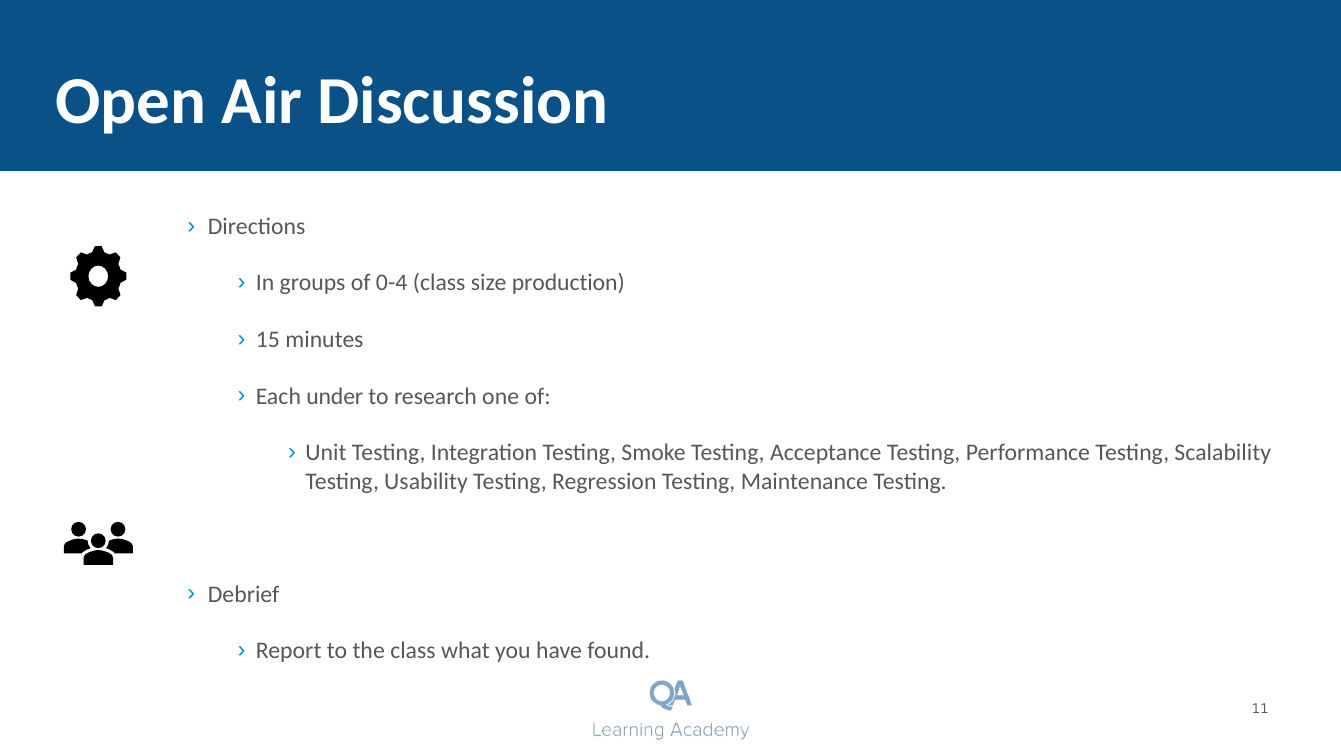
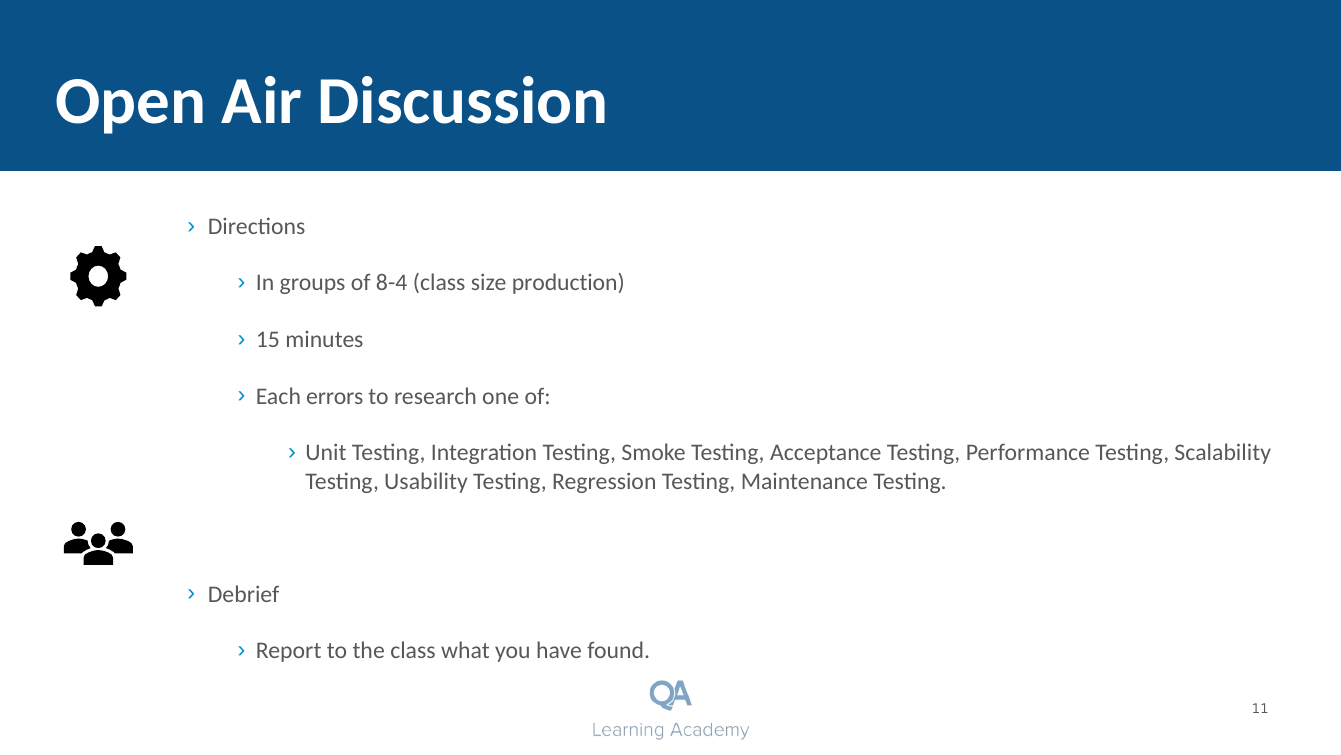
0-4: 0-4 -> 8-4
under: under -> errors
